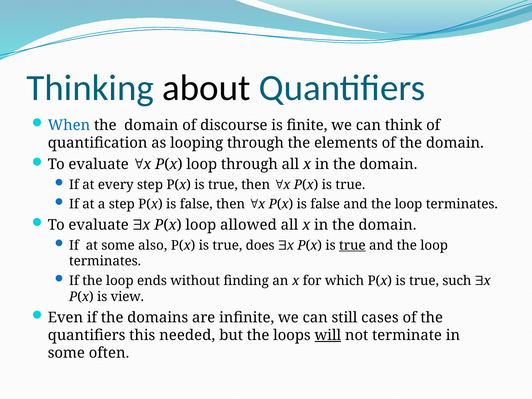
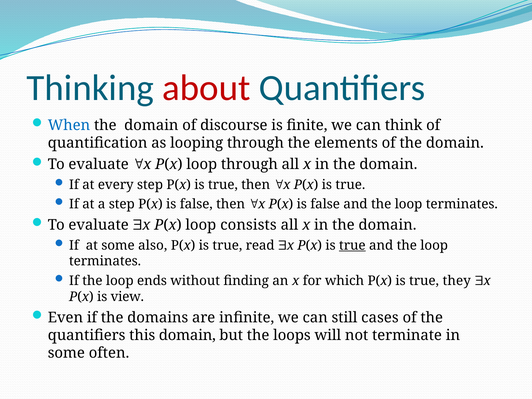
about colour: black -> red
allowed: allowed -> consists
does: does -> read
such: such -> they
this needed: needed -> domain
will underline: present -> none
